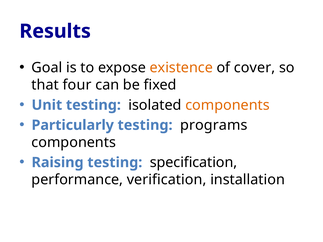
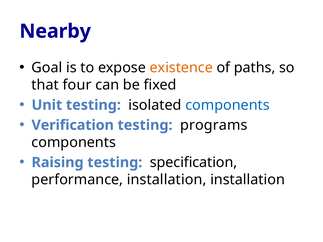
Results: Results -> Nearby
cover: cover -> paths
components at (228, 105) colour: orange -> blue
Particularly: Particularly -> Verification
performance verification: verification -> installation
